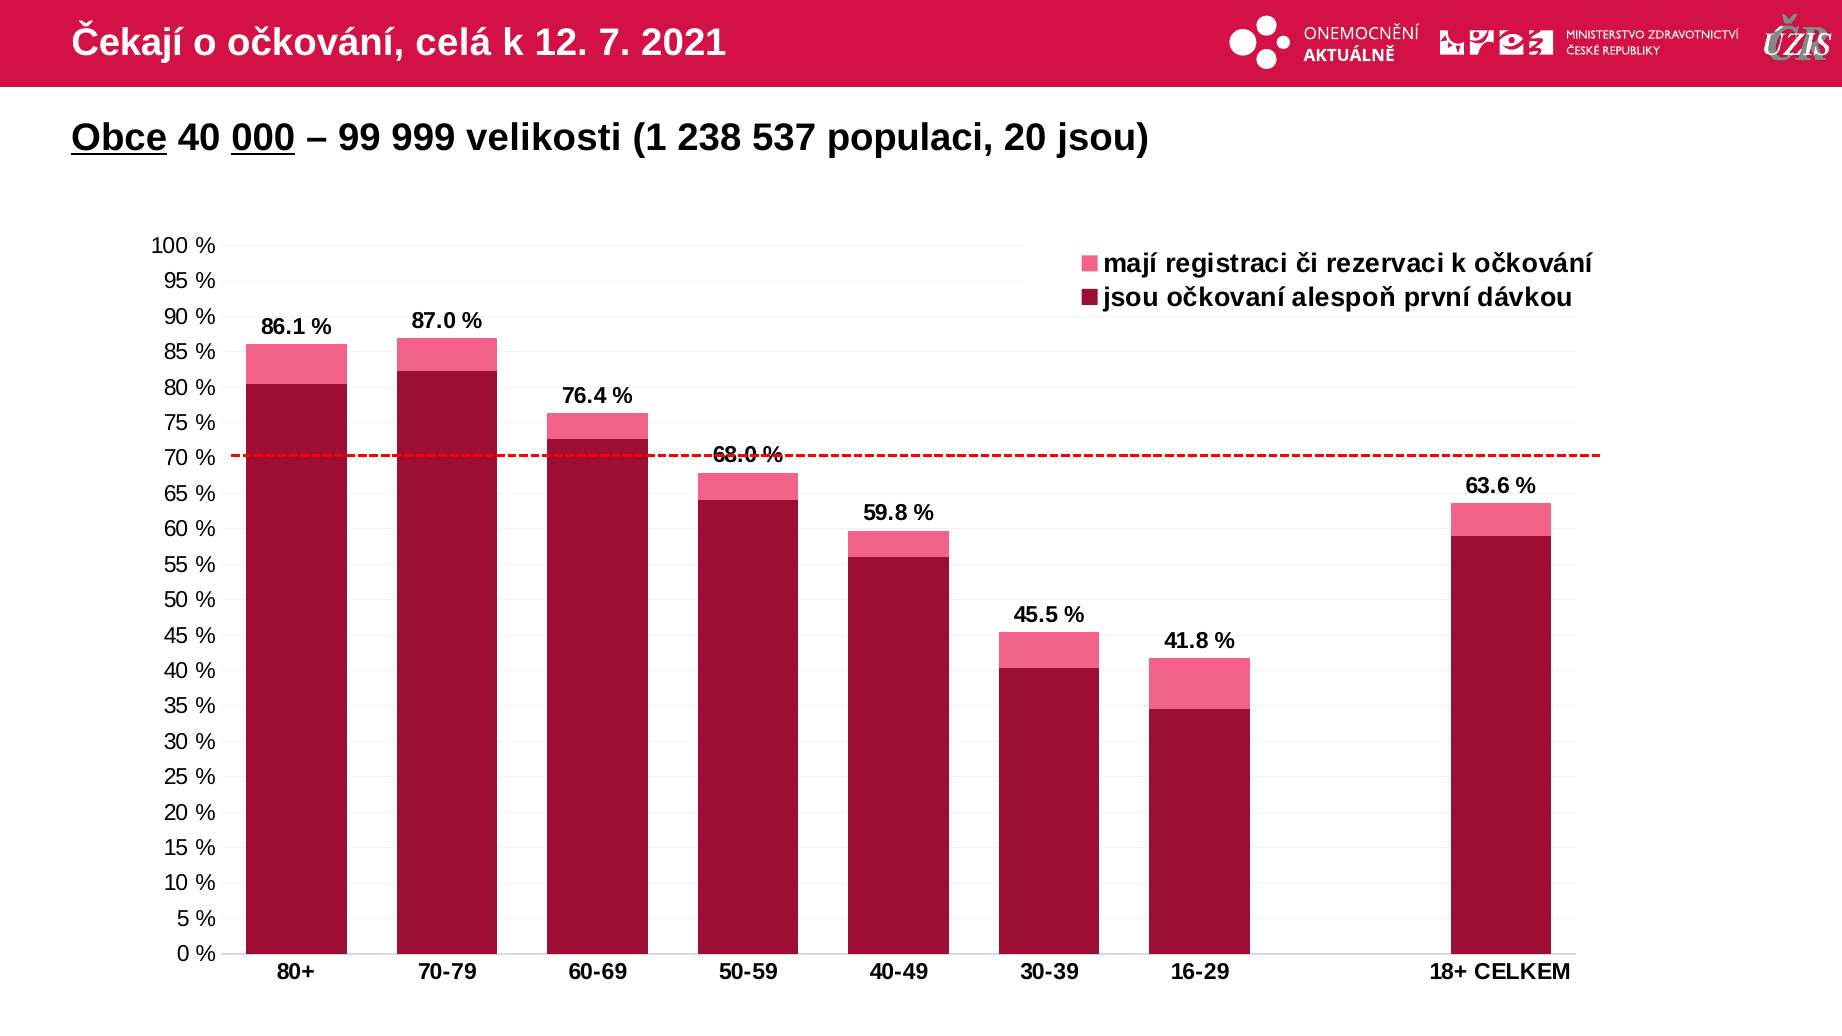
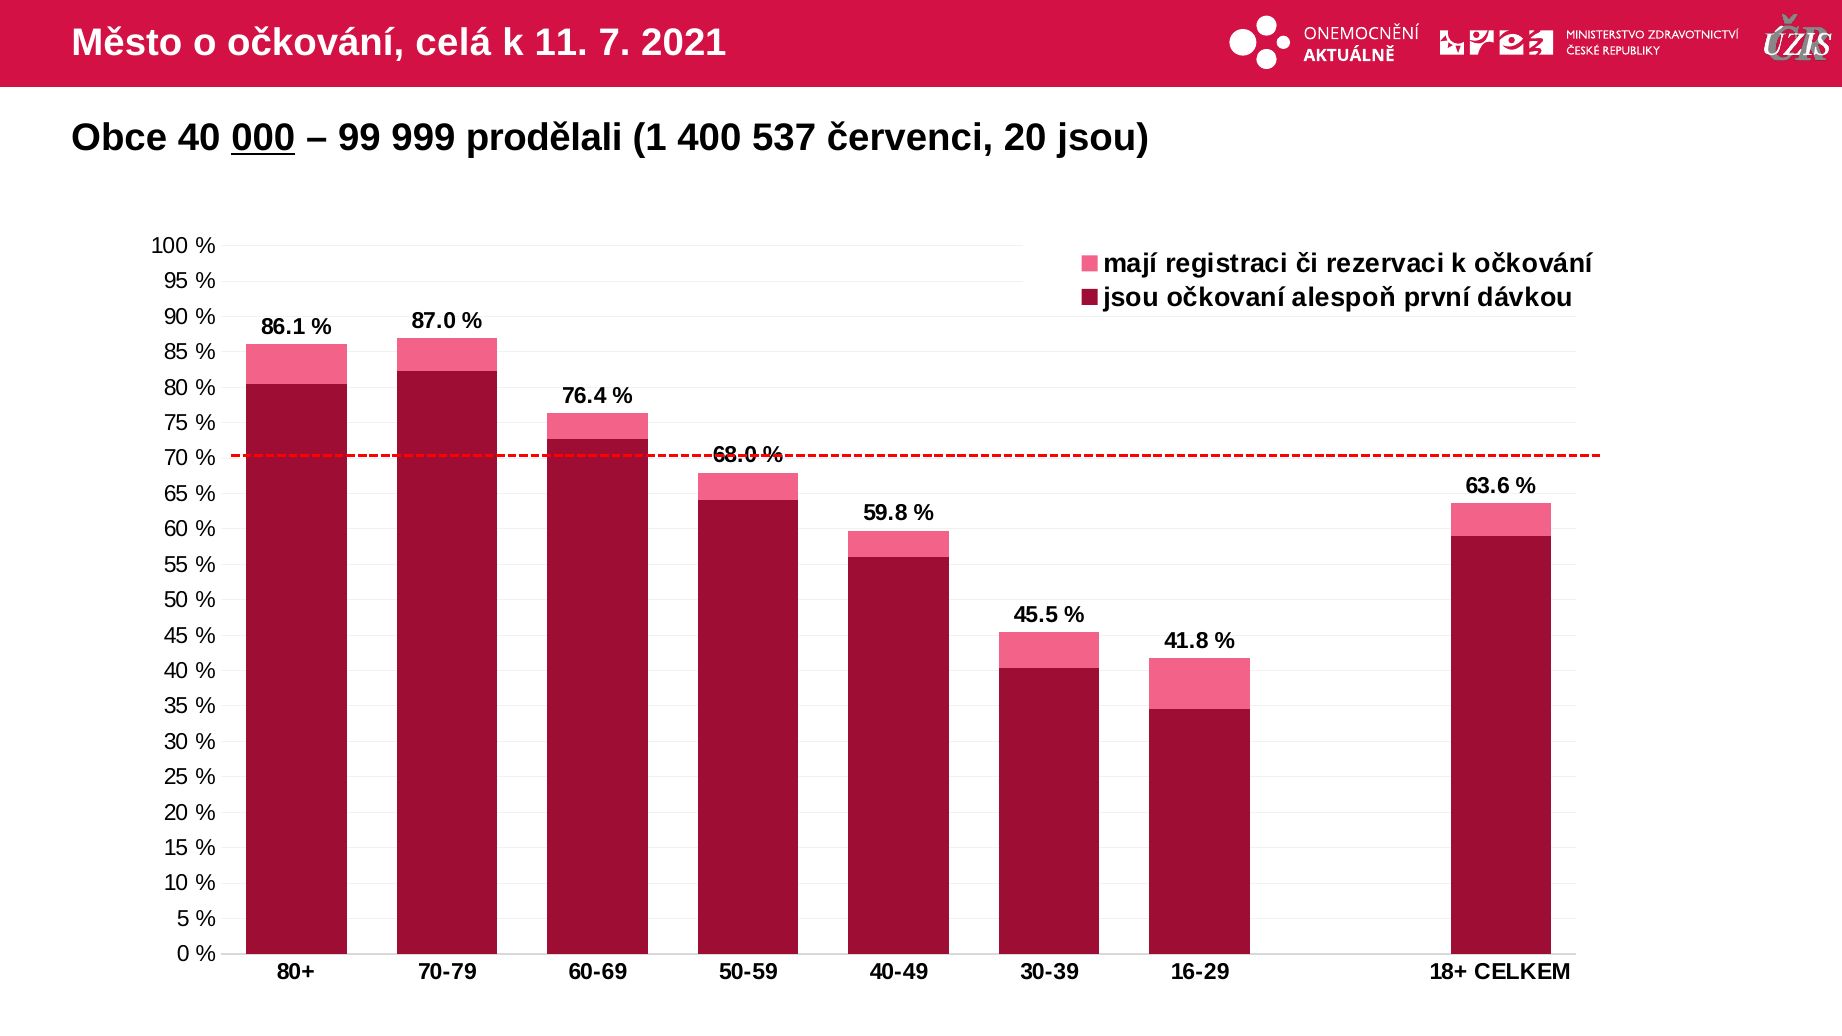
Čekají: Čekají -> Město
12: 12 -> 11
Obce underline: present -> none
velikosti: velikosti -> prodělali
238: 238 -> 400
populaci: populaci -> červenci
